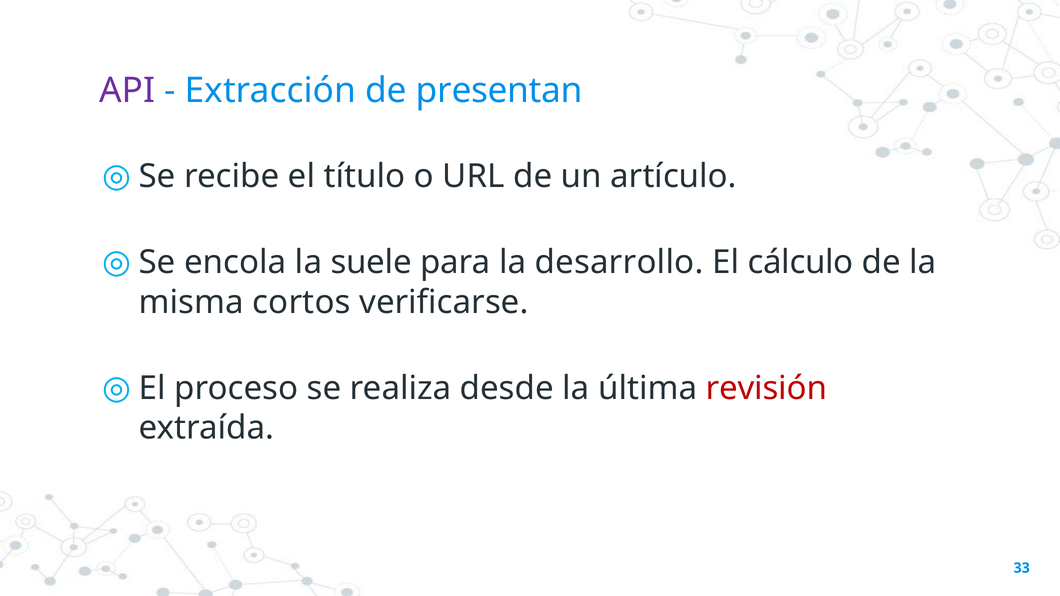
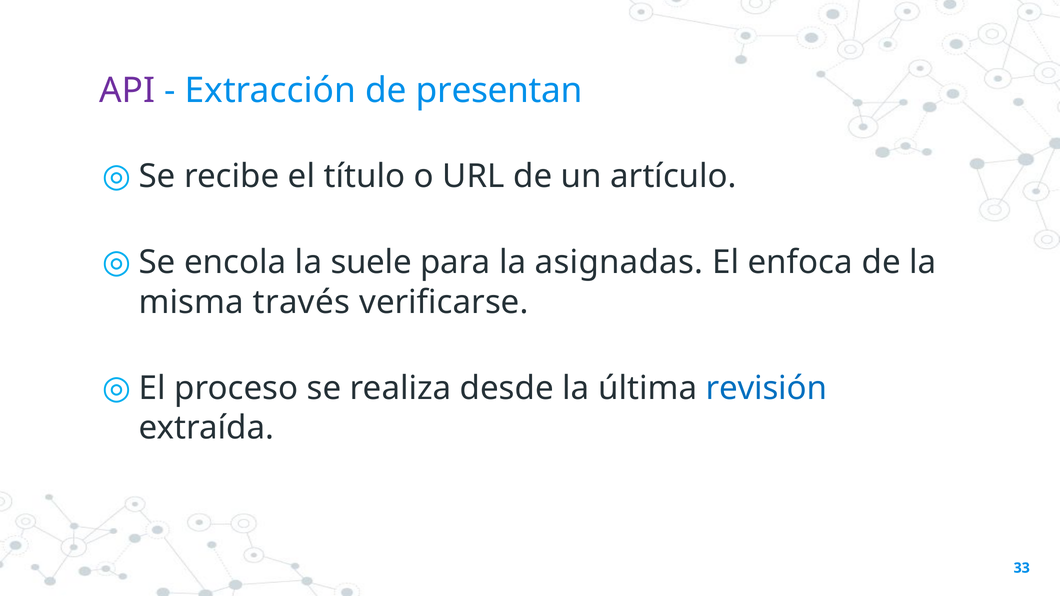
desarrollo: desarrollo -> asignadas
cálculo: cálculo -> enfoca
cortos: cortos -> través
revisión colour: red -> blue
